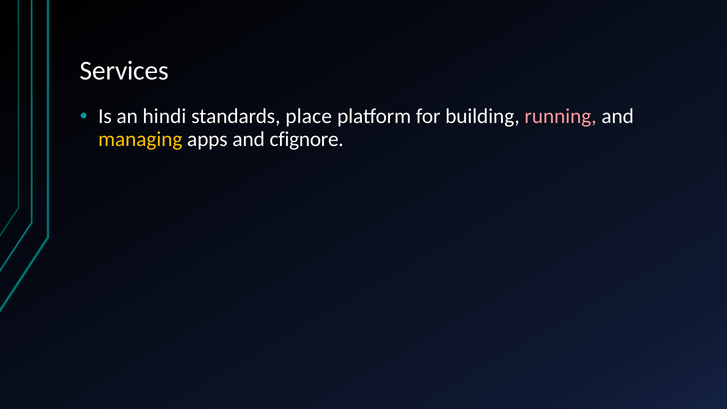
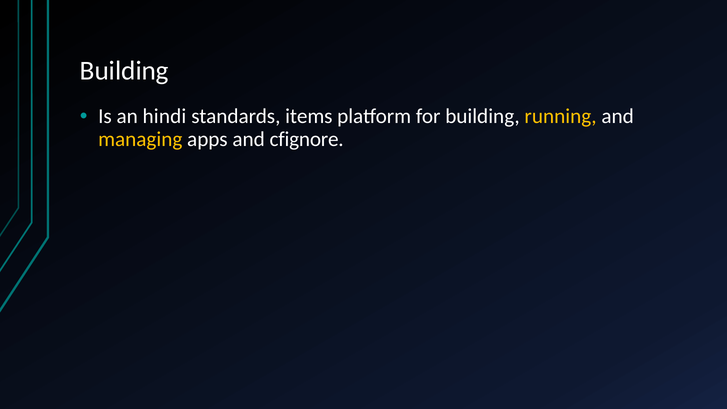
Services at (124, 71): Services -> Building
place: place -> items
running colour: pink -> yellow
